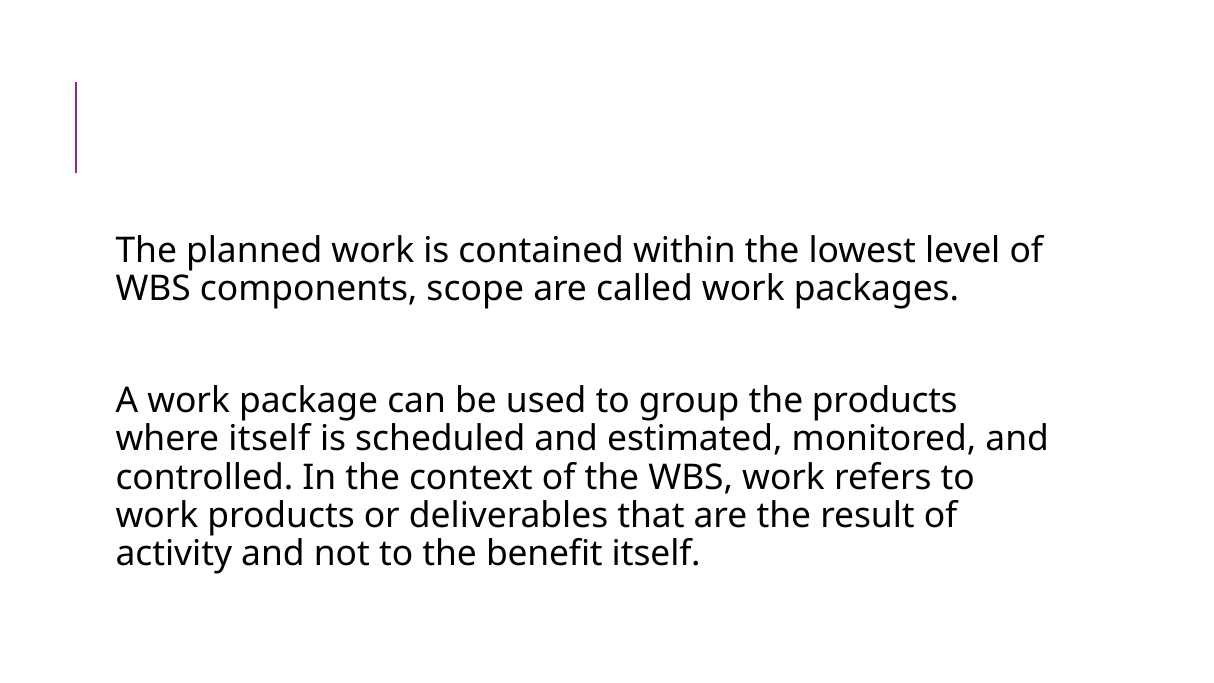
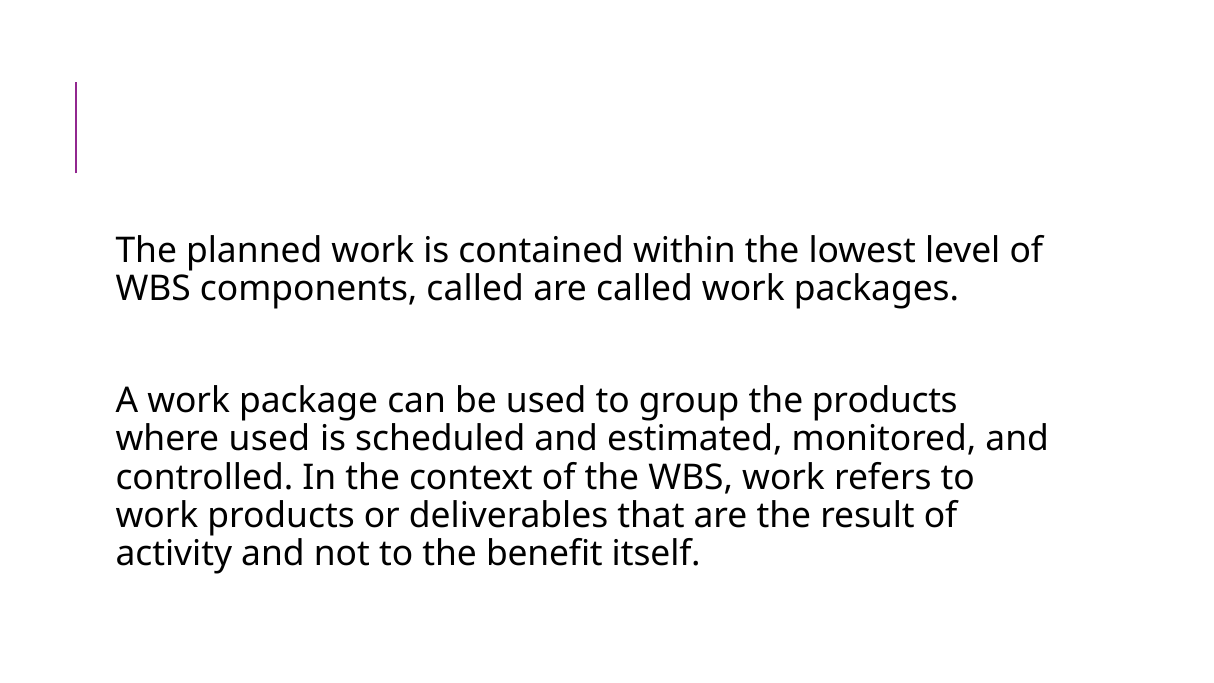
components scope: scope -> called
where itself: itself -> used
